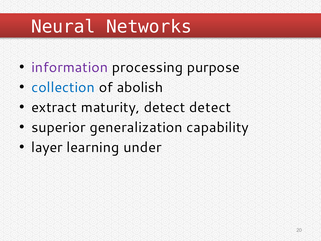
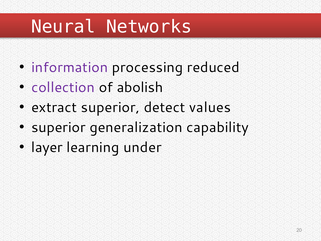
purpose: purpose -> reduced
collection colour: blue -> purple
extract maturity: maturity -> superior
detect detect: detect -> values
